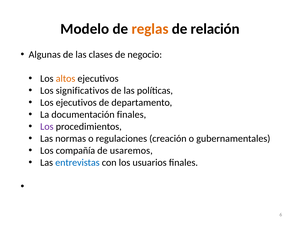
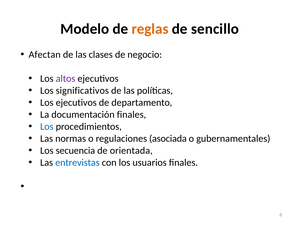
relación: relación -> sencillo
Algunas: Algunas -> Afectan
altos colour: orange -> purple
Los at (47, 127) colour: purple -> blue
creación: creación -> asociada
compañía: compañía -> secuencia
usaremos: usaremos -> orientada
